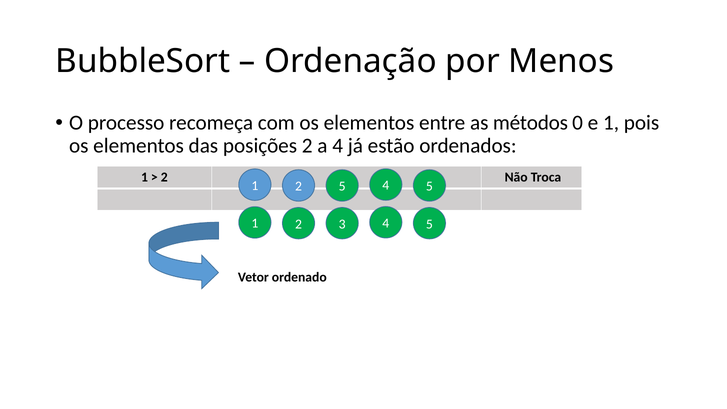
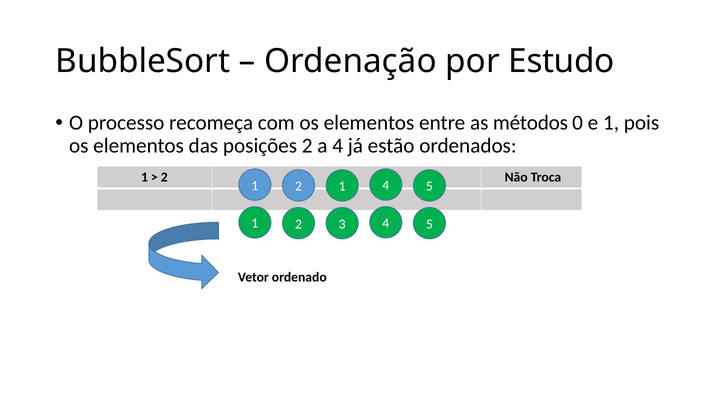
Menos: Menos -> Estudo
2 5: 5 -> 1
